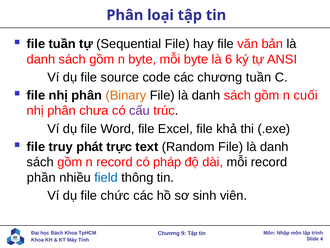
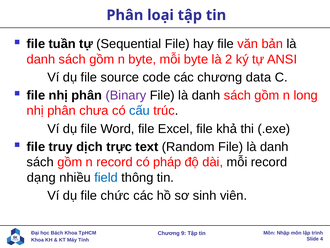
6: 6 -> 2
chương tuần: tuần -> data
Binary colour: orange -> purple
cuối: cuối -> long
cấu colour: purple -> blue
phát: phát -> dịch
phần: phần -> dạng
